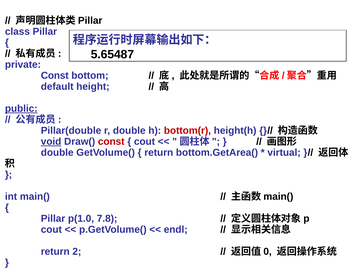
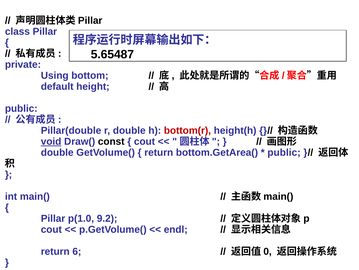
Const at (55, 75): Const -> Using
public at (21, 108) underline: present -> none
const at (111, 141) colour: red -> black
virtual at (284, 152): virtual -> public
7.8: 7.8 -> 9.2
2: 2 -> 6
